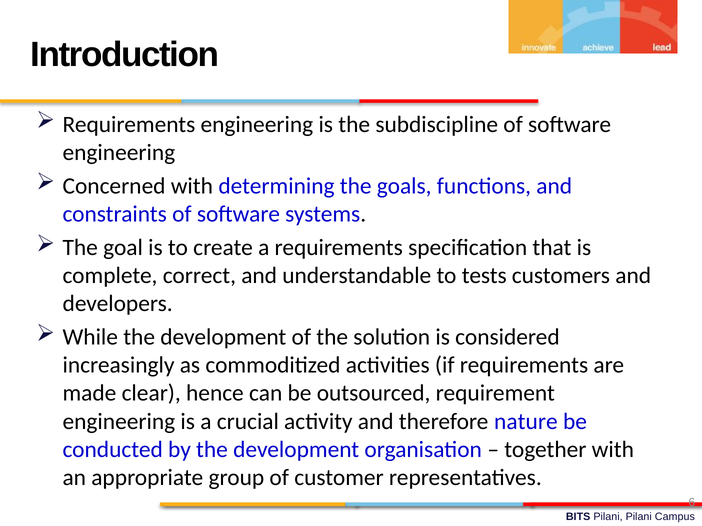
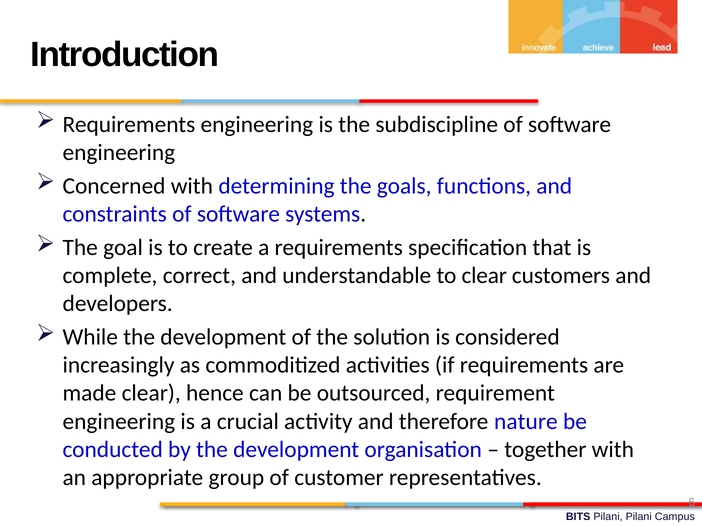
to tests: tests -> clear
